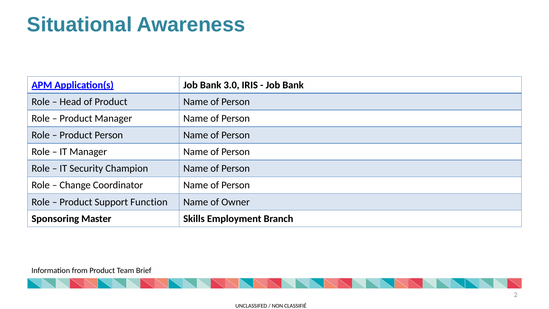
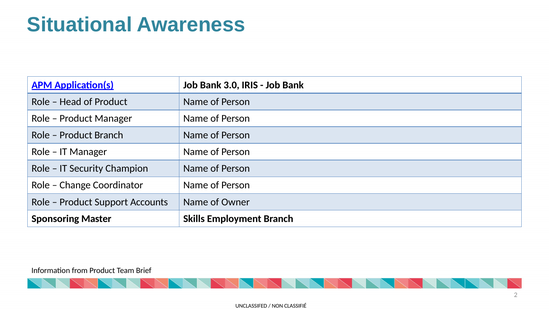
Product Person: Person -> Branch
Function: Function -> Accounts
